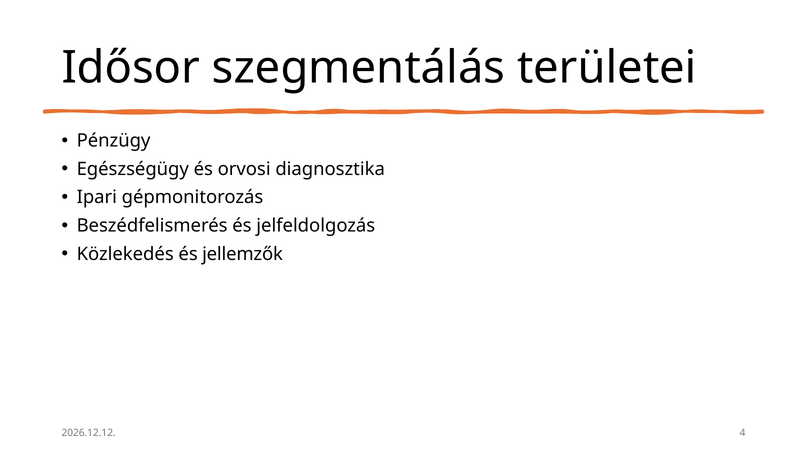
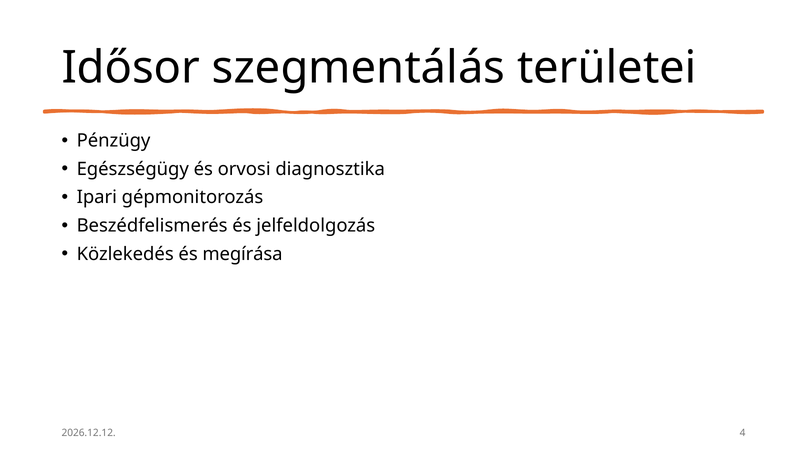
jellemzők: jellemzők -> megírása
